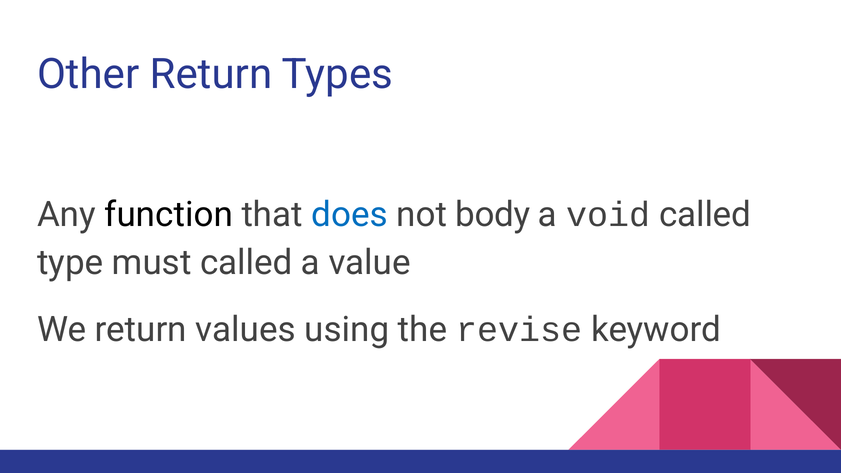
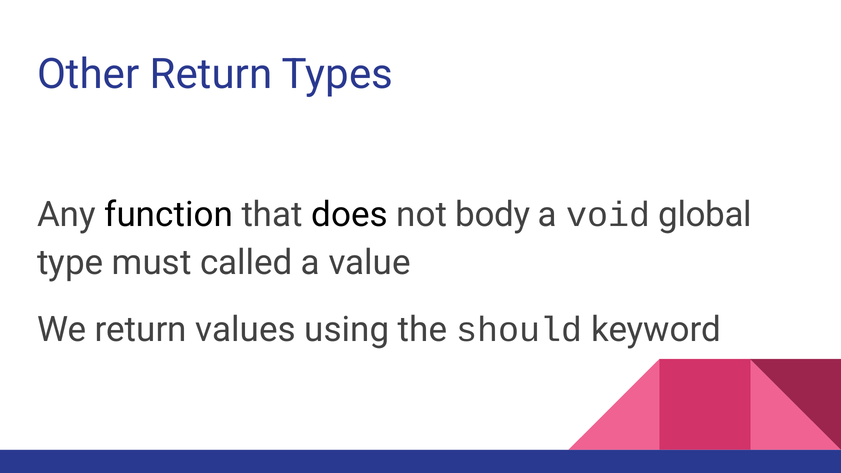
does colour: blue -> black
void called: called -> global
revise: revise -> should
